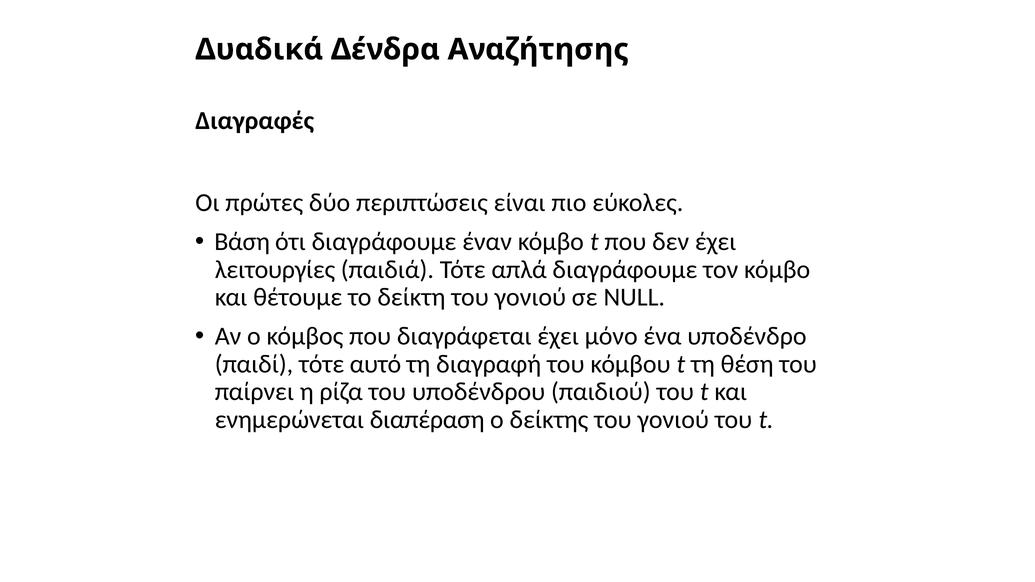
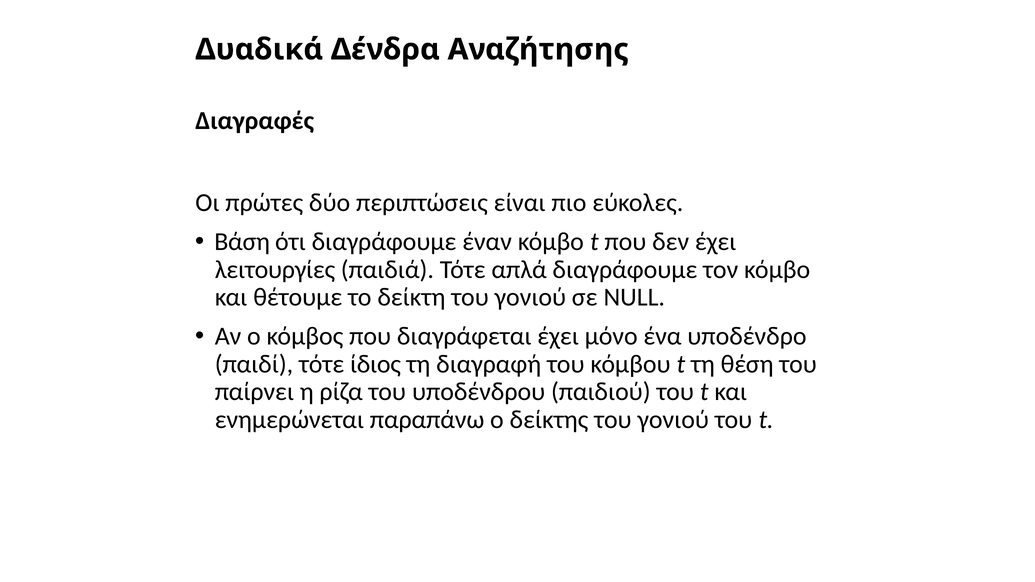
αυτό: αυτό -> ίδιος
διαπέραση: διαπέραση -> παραπάνω
